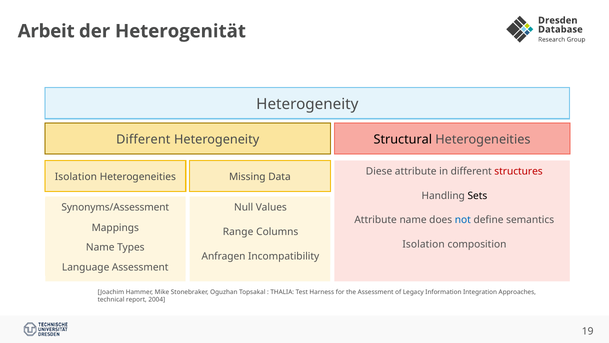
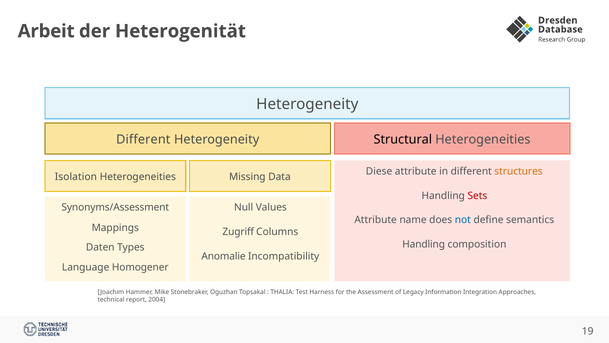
structures colour: red -> orange
Sets colour: black -> red
Range: Range -> Zugriff
Isolation at (424, 244): Isolation -> Handling
Name at (100, 247): Name -> Daten
Anfragen: Anfragen -> Anomalie
Language Assessment: Assessment -> Homogener
